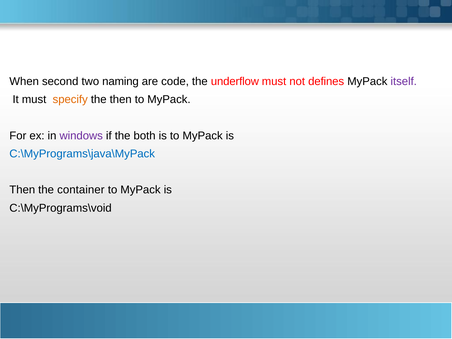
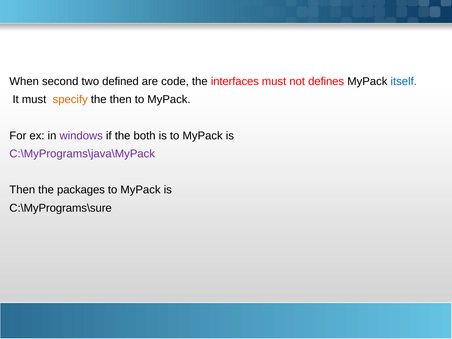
naming: naming -> defined
underflow: underflow -> interfaces
itself colour: purple -> blue
C:\MyPrograms\java\MyPack colour: blue -> purple
container: container -> packages
C:\MyPrograms\void: C:\MyPrograms\void -> C:\MyPrograms\sure
